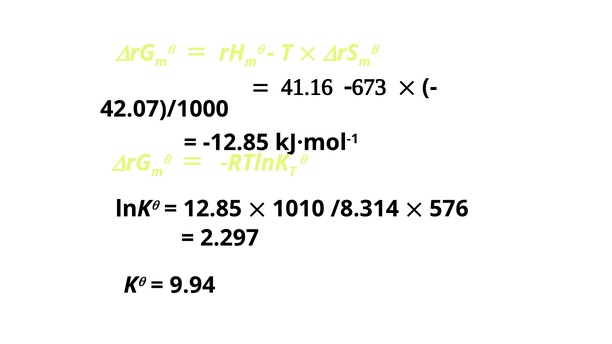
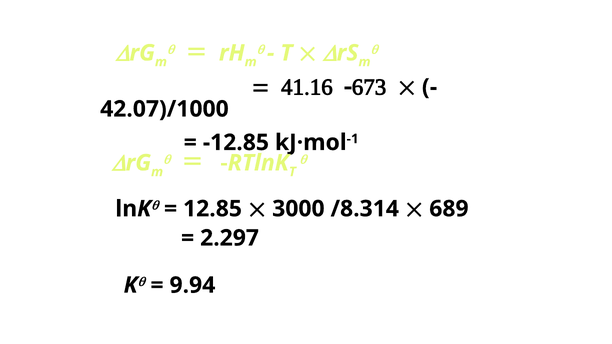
1010: 1010 -> 3000
576: 576 -> 689
